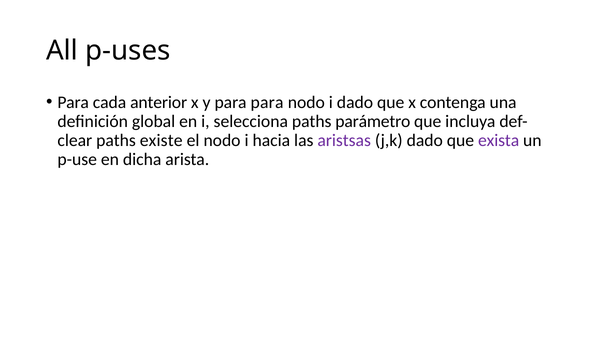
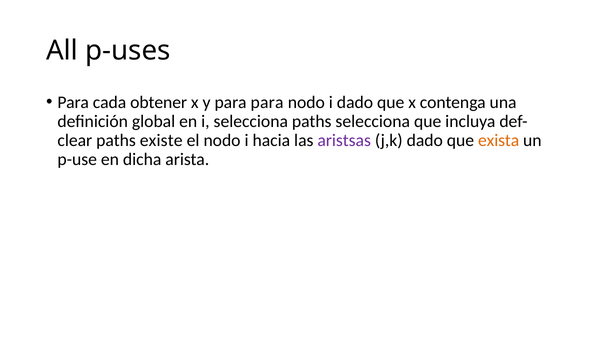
anterior: anterior -> obtener
paths parámetro: parámetro -> selecciona
exista colour: purple -> orange
